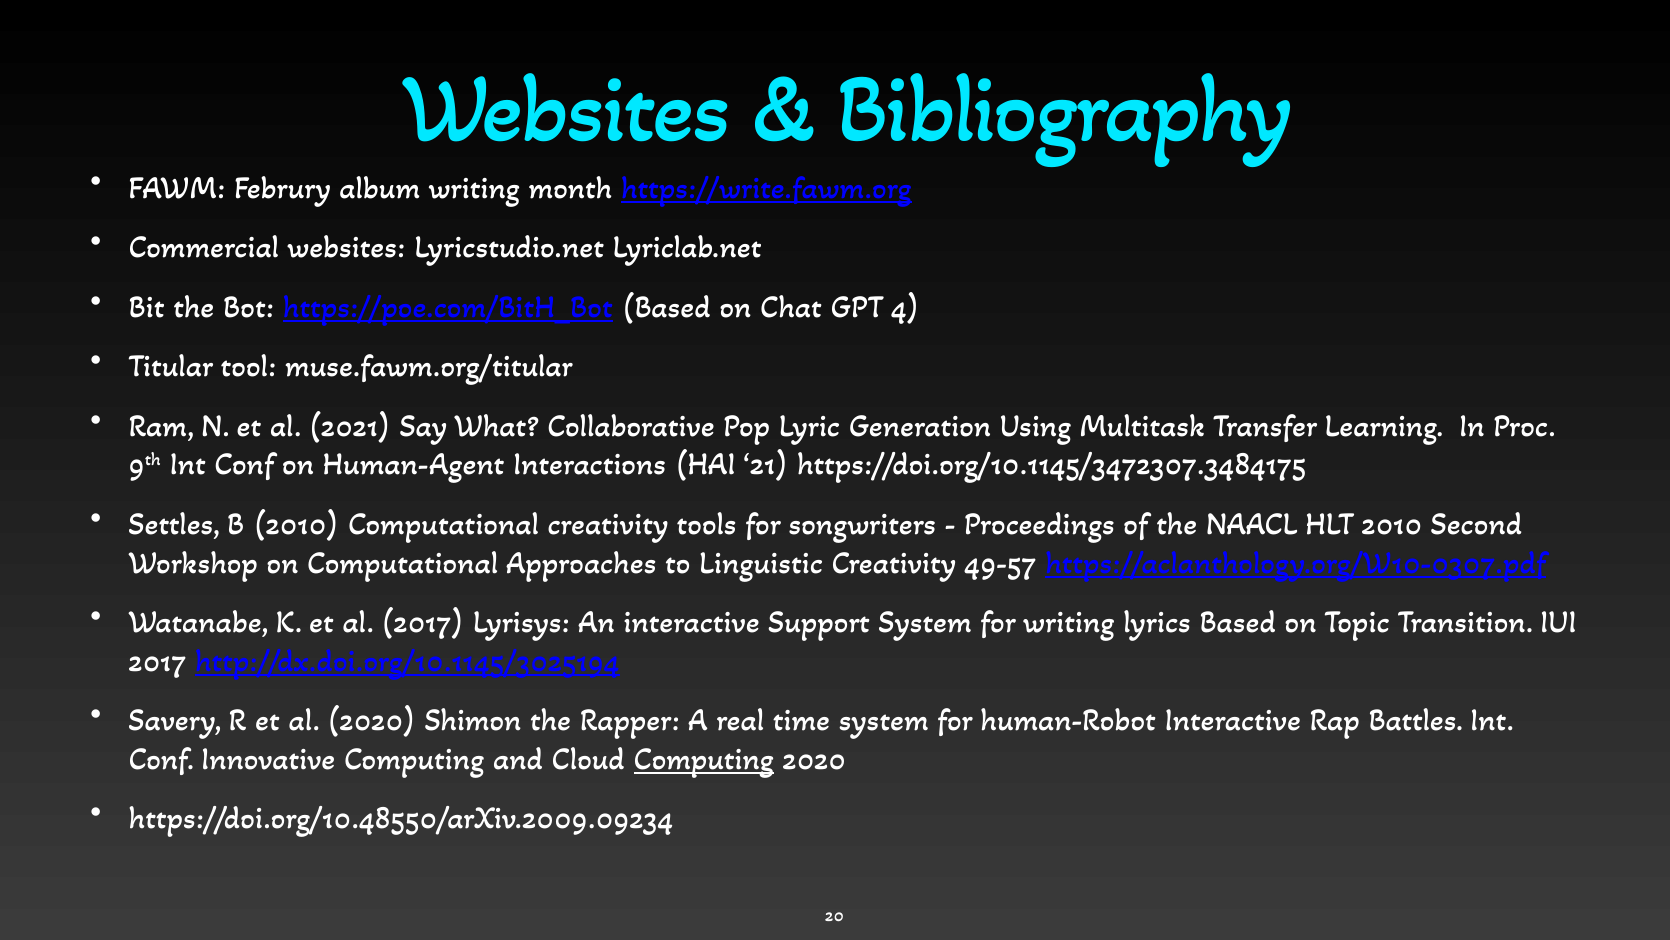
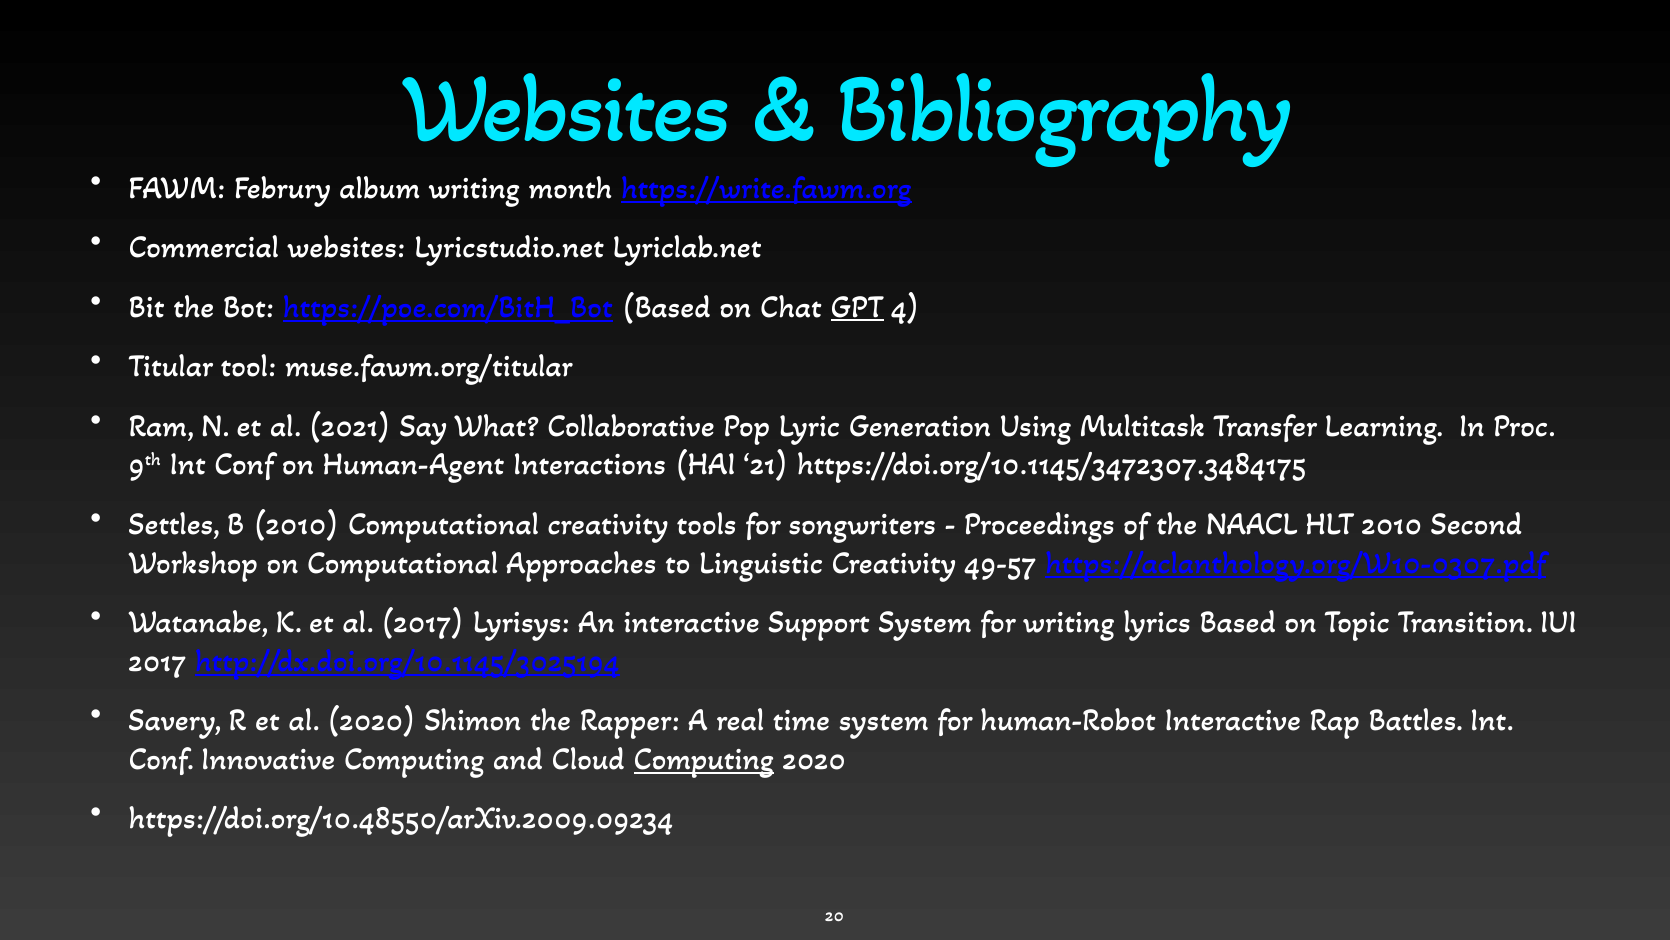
GPT underline: none -> present
